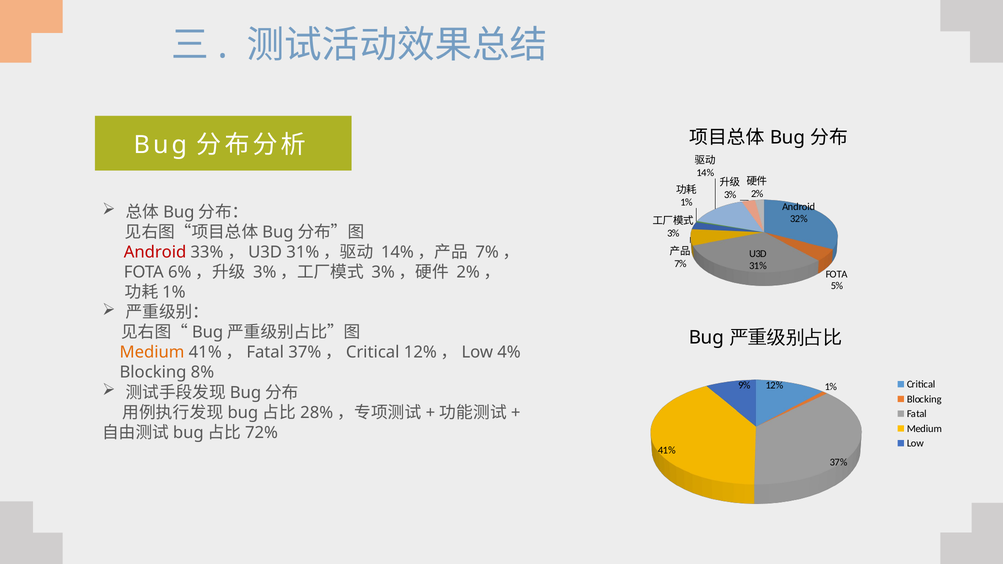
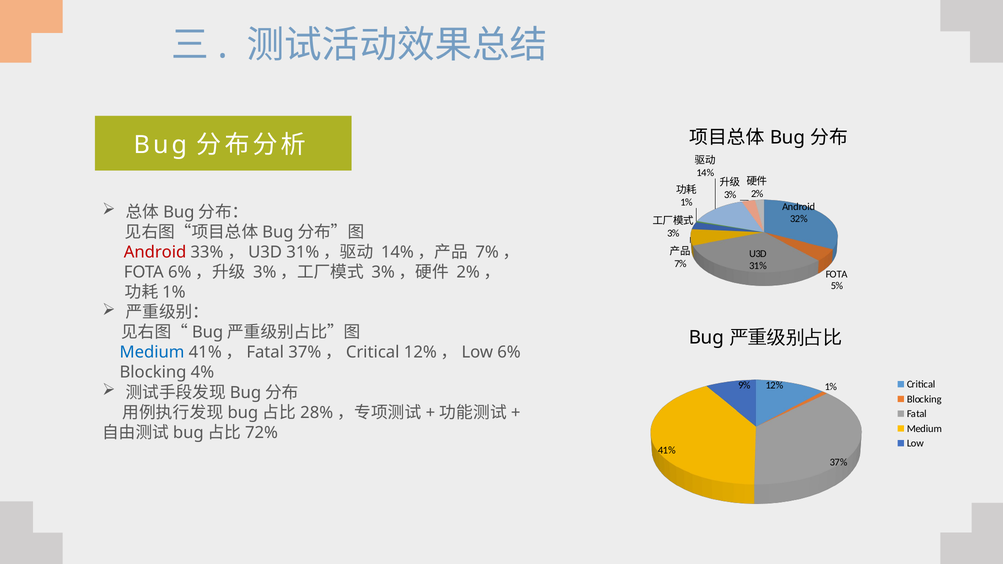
Medium at (152, 353) colour: orange -> blue
4%: 4% -> 6%
8%: 8% -> 4%
